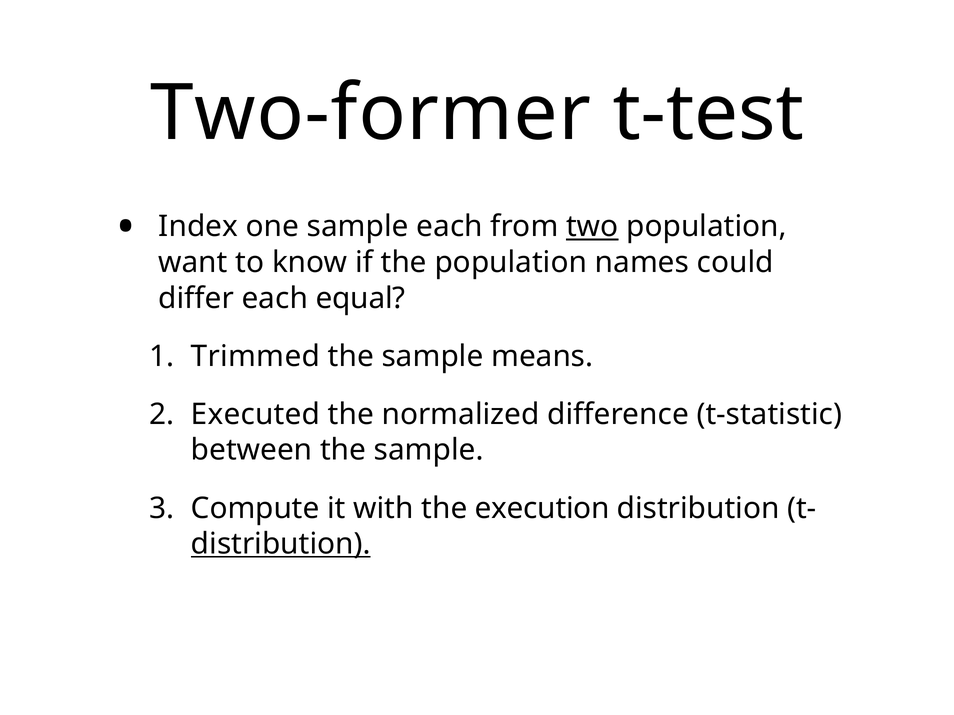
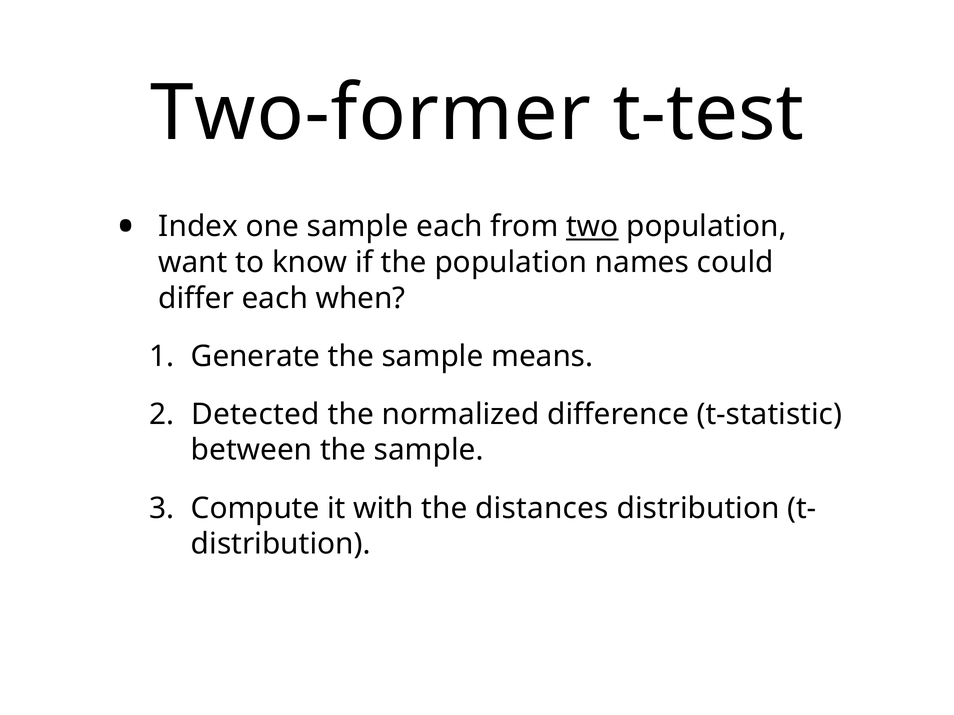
equal: equal -> when
Trimmed: Trimmed -> Generate
Executed: Executed -> Detected
execution: execution -> distances
distribution at (281, 544) underline: present -> none
